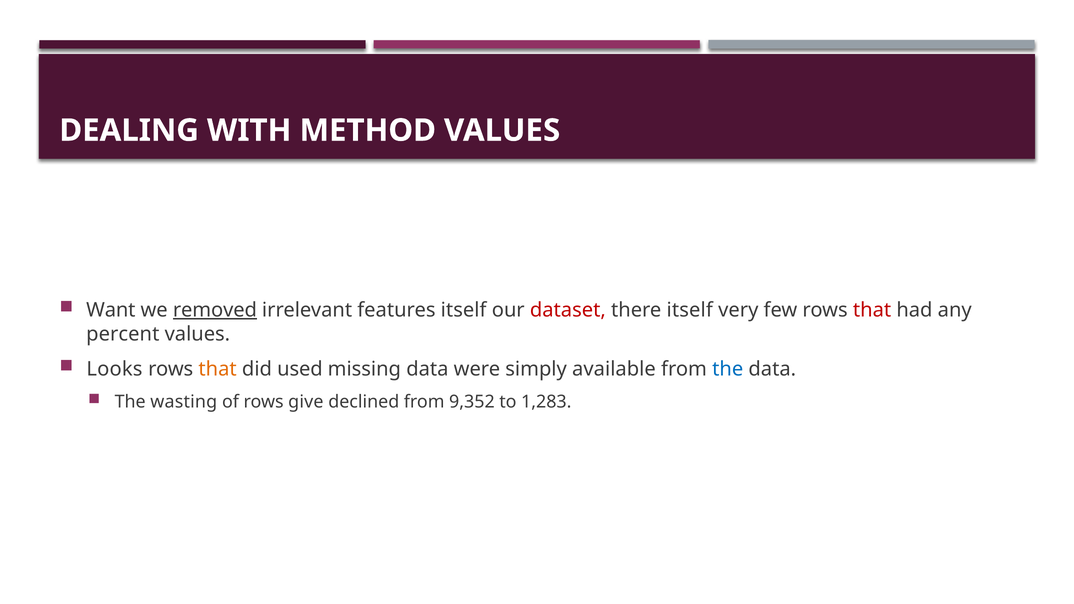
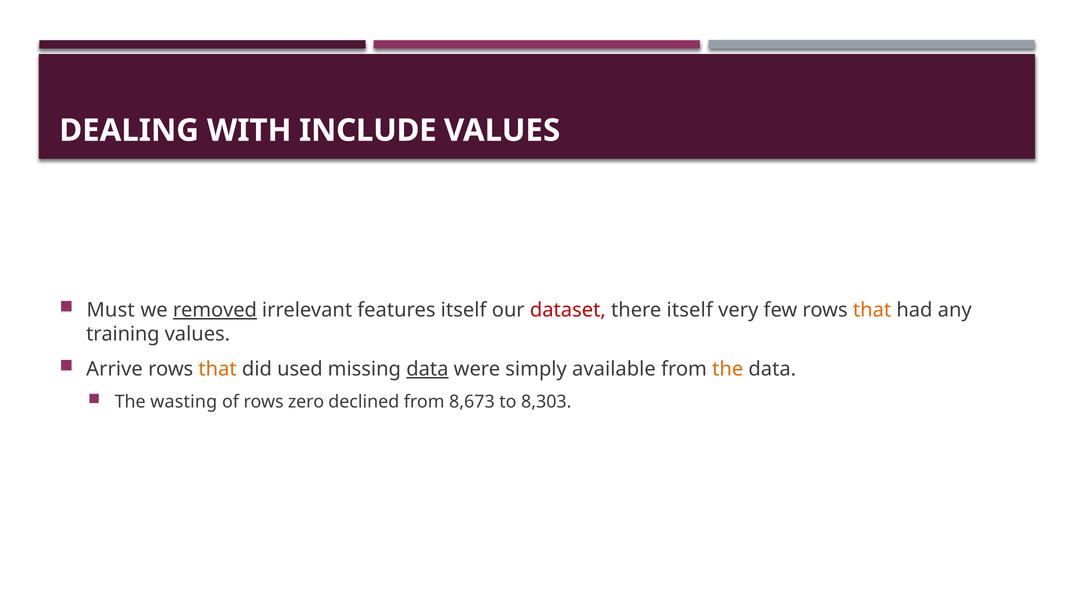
METHOD: METHOD -> INCLUDE
Want: Want -> Must
that at (872, 310) colour: red -> orange
percent: percent -> training
Looks: Looks -> Arrive
data at (427, 369) underline: none -> present
the at (728, 369) colour: blue -> orange
give: give -> zero
9,352: 9,352 -> 8,673
1,283: 1,283 -> 8,303
